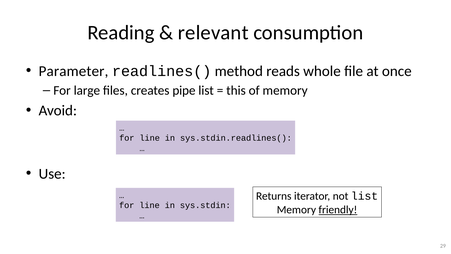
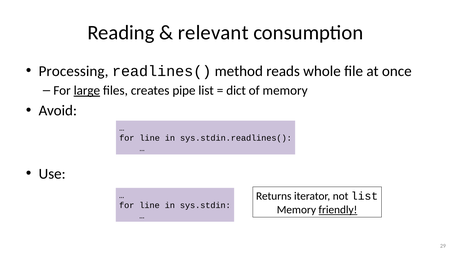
Parameter: Parameter -> Processing
large underline: none -> present
this: this -> dict
